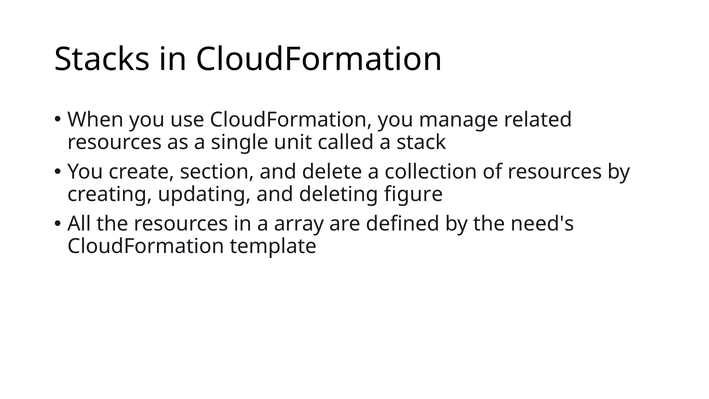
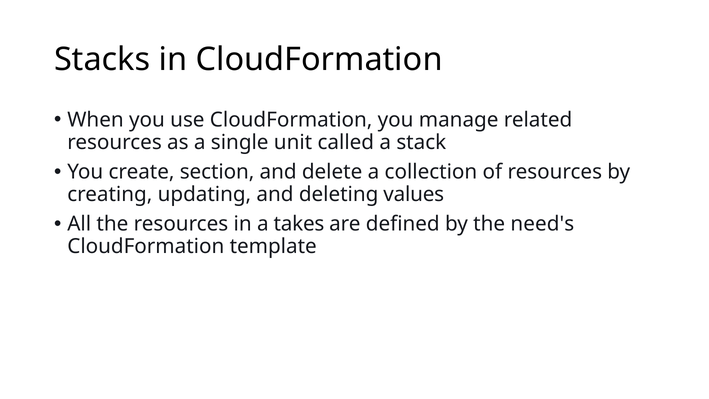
figure: figure -> values
array: array -> takes
